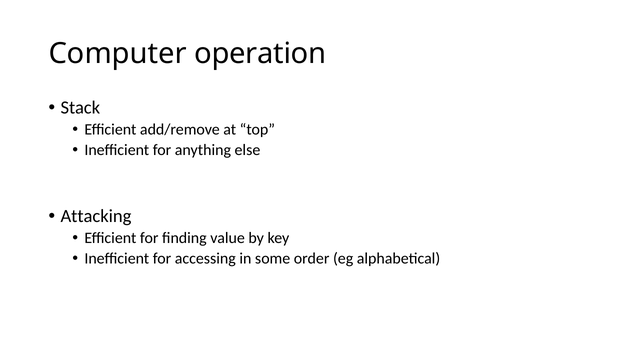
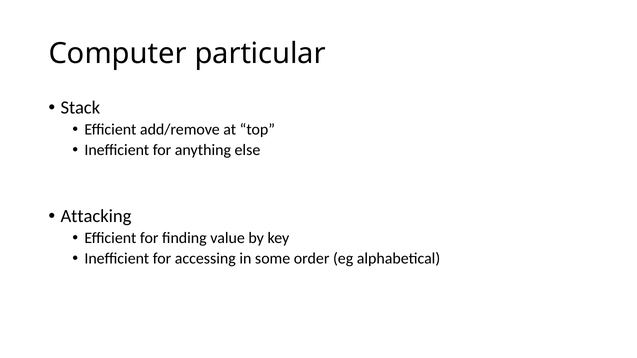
operation: operation -> particular
